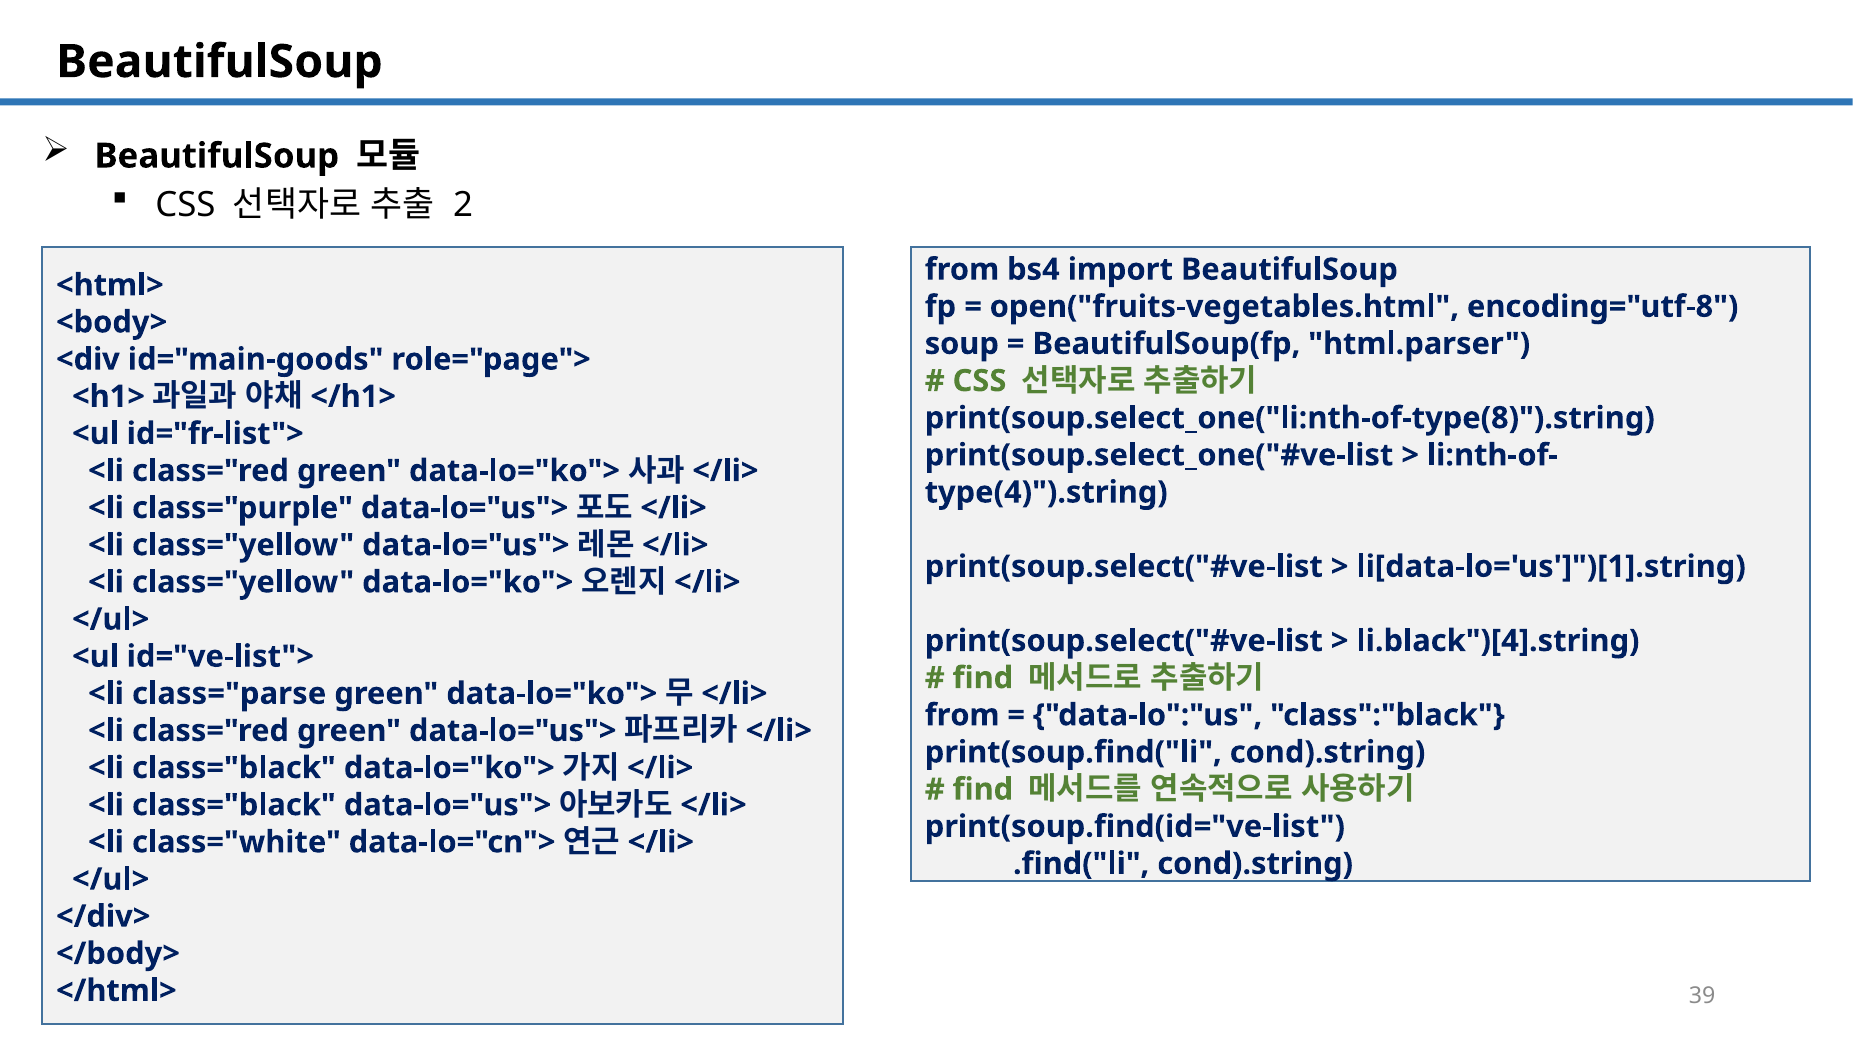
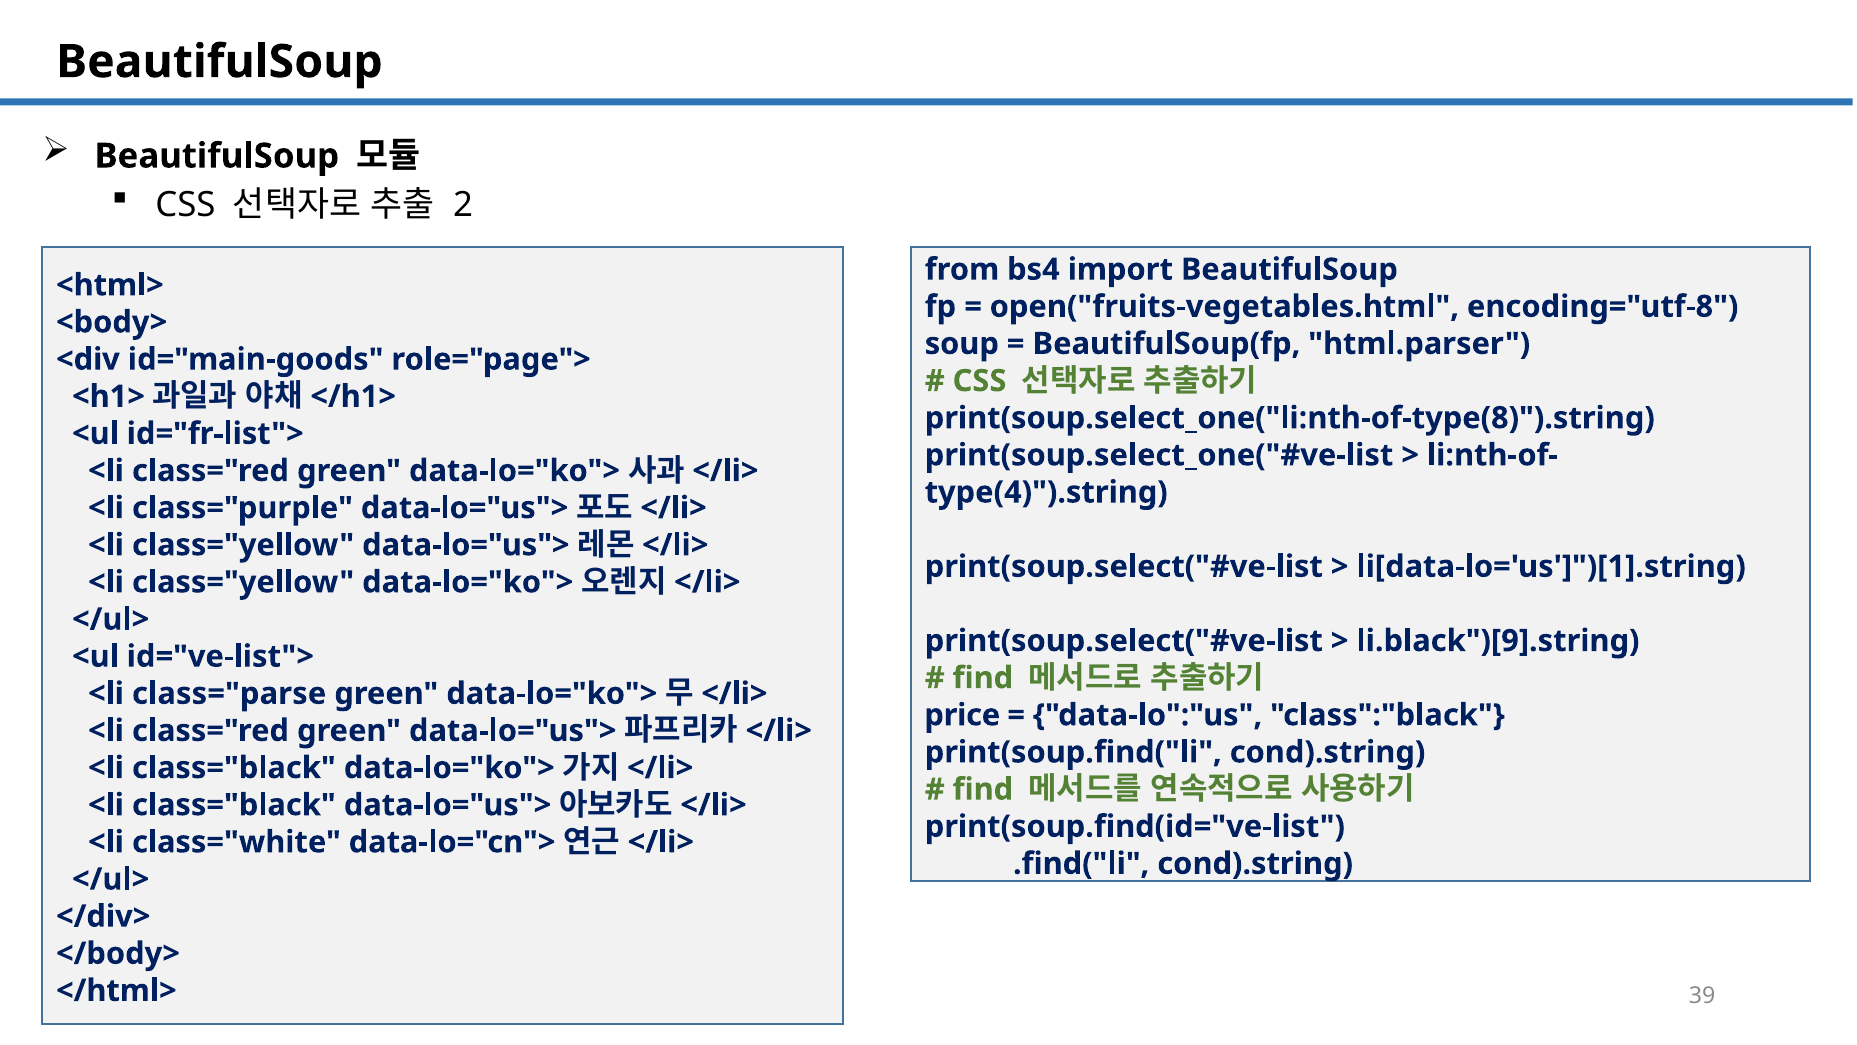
li.black")[4].string: li.black")[4].string -> li.black")[9].string
from at (962, 715): from -> price
